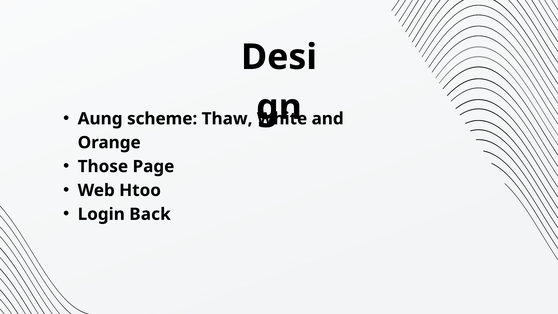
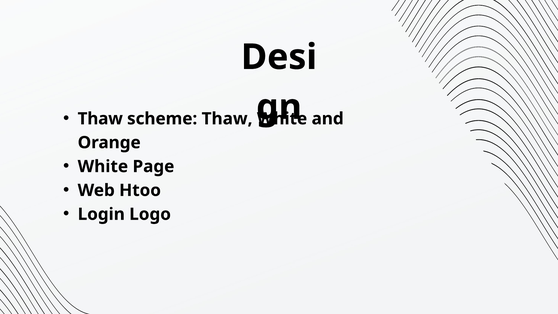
Aung at (100, 119): Aung -> Thaw
Those at (103, 166): Those -> White
Back: Back -> Logo
